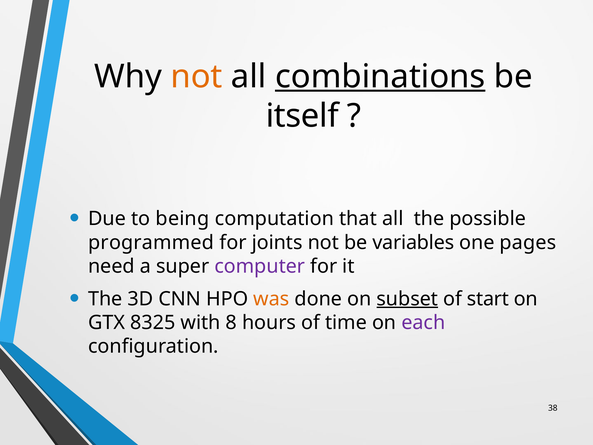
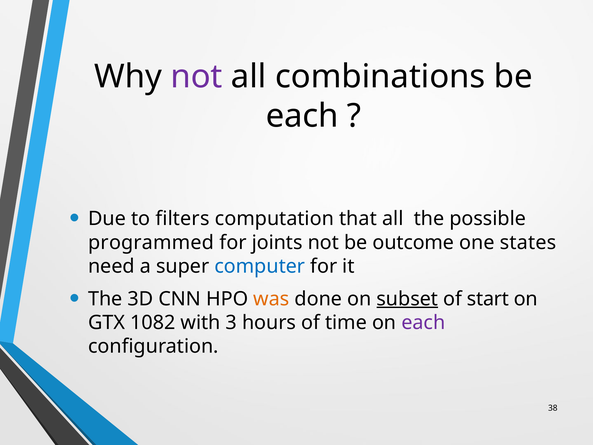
not at (196, 76) colour: orange -> purple
combinations underline: present -> none
itself at (302, 116): itself -> each
being: being -> filters
variables: variables -> outcome
pages: pages -> states
computer colour: purple -> blue
8325: 8325 -> 1082
8: 8 -> 3
